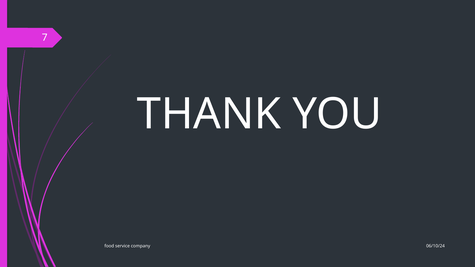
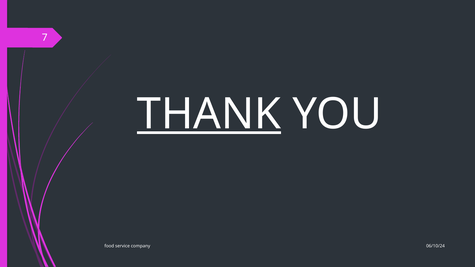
THANK underline: none -> present
